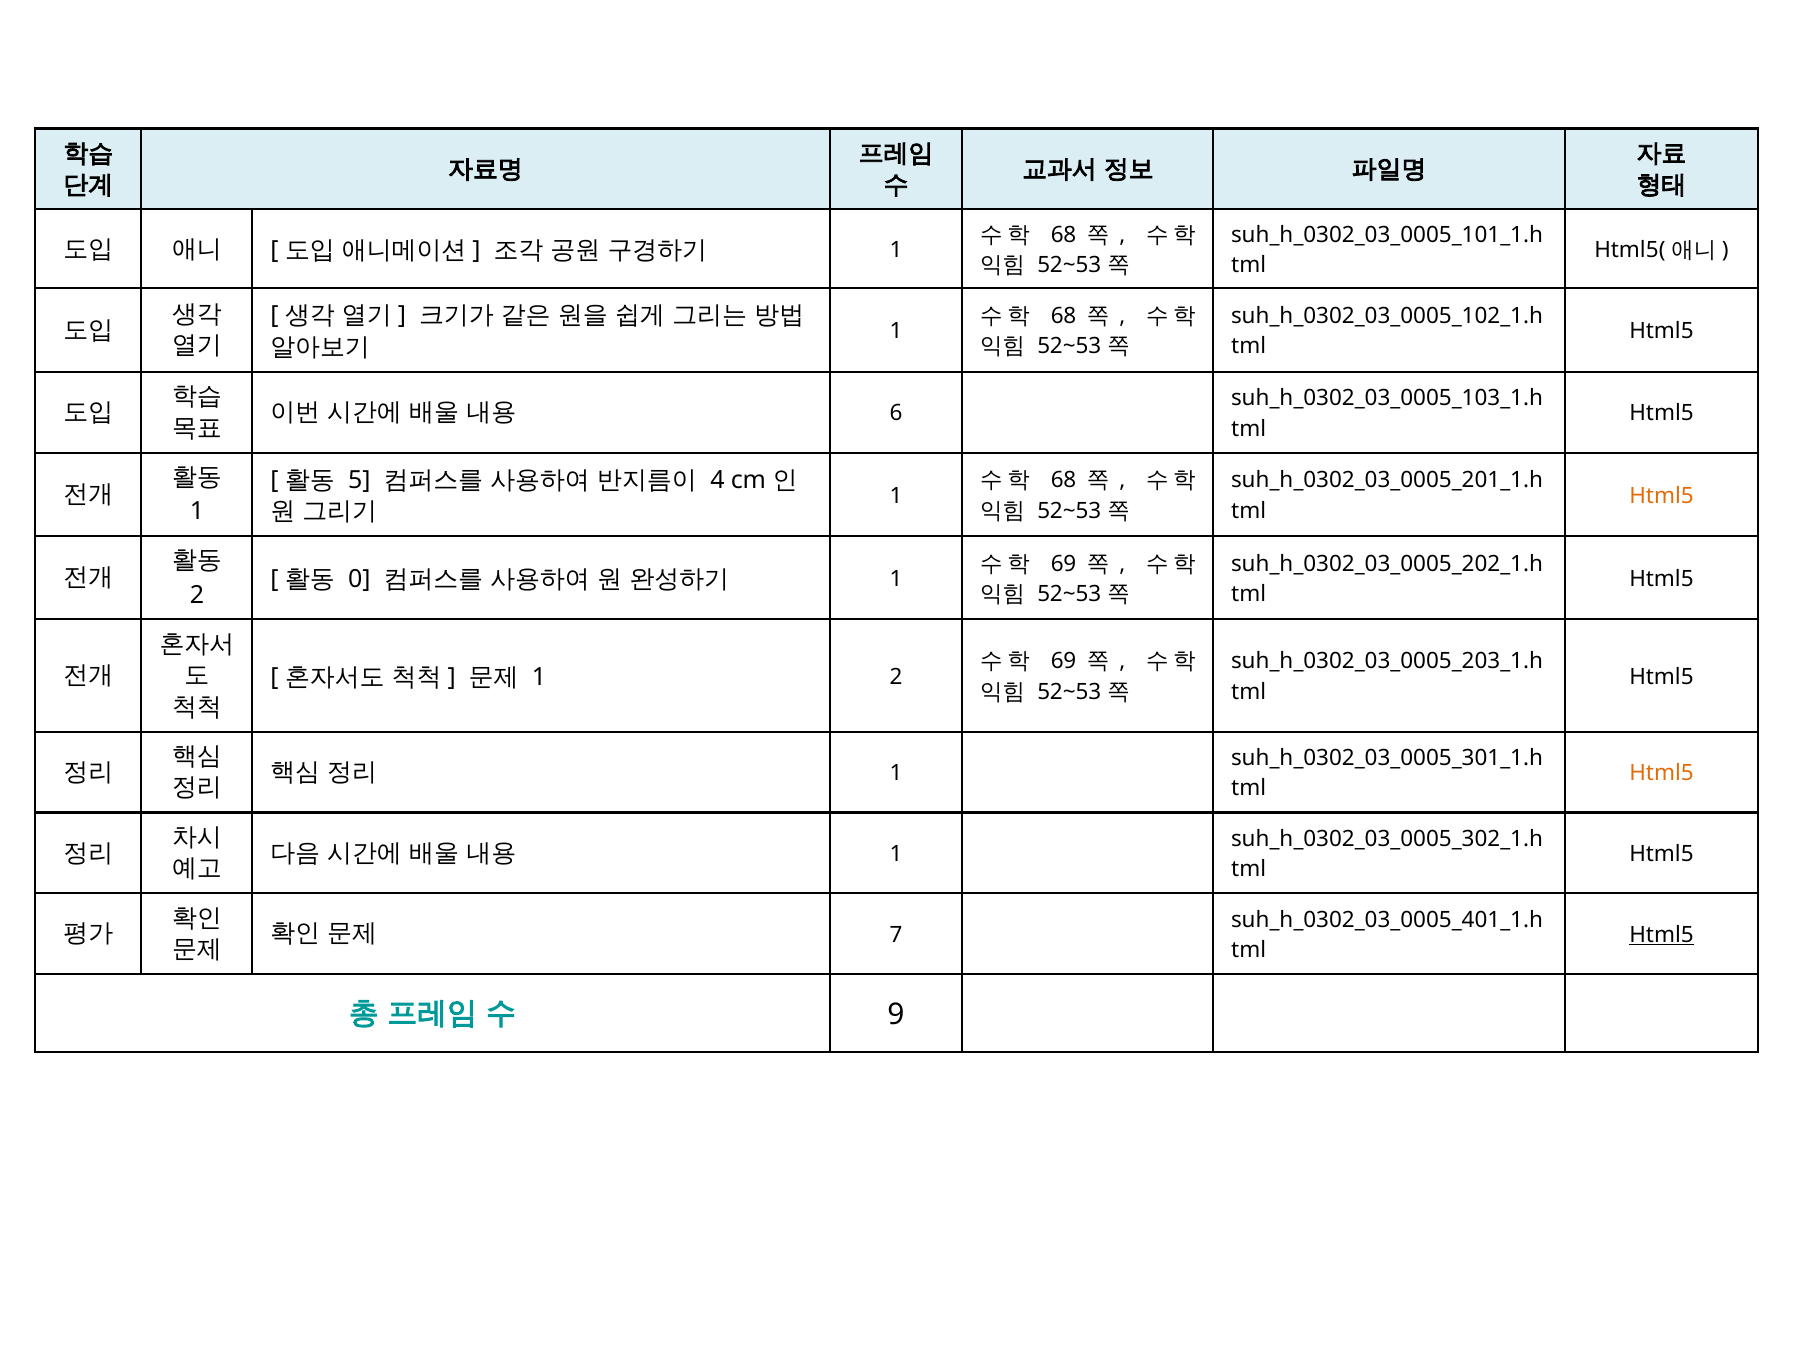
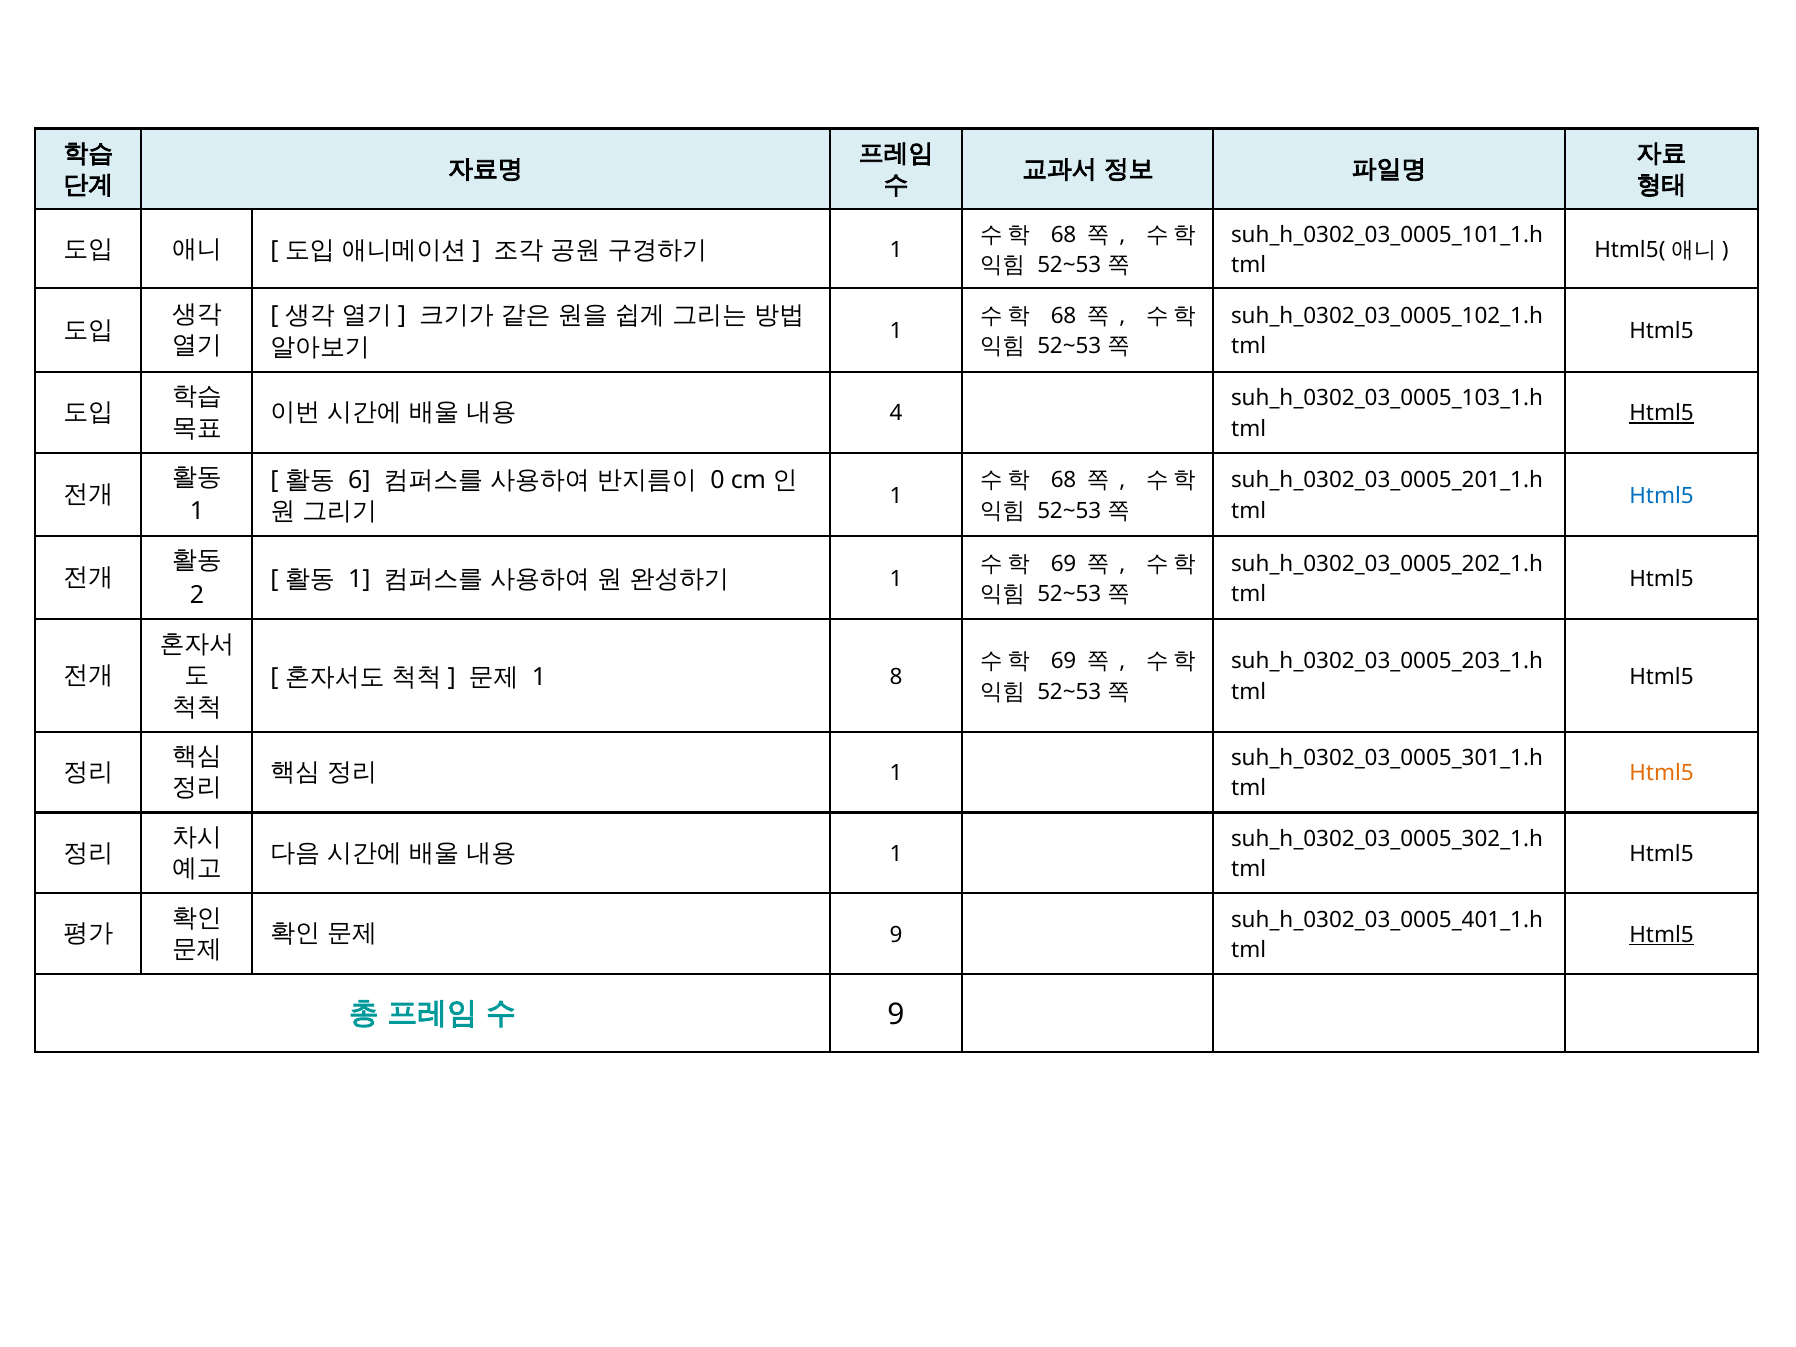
6: 6 -> 4
Html5 at (1661, 413) underline: none -> present
5: 5 -> 6
4: 4 -> 0
Html5 at (1661, 496) colour: orange -> blue
0 at (359, 579): 0 -> 1
1 2: 2 -> 8
7 at (896, 935): 7 -> 9
